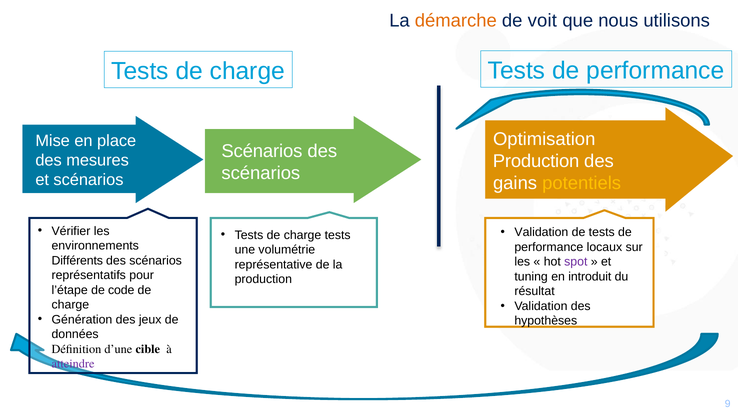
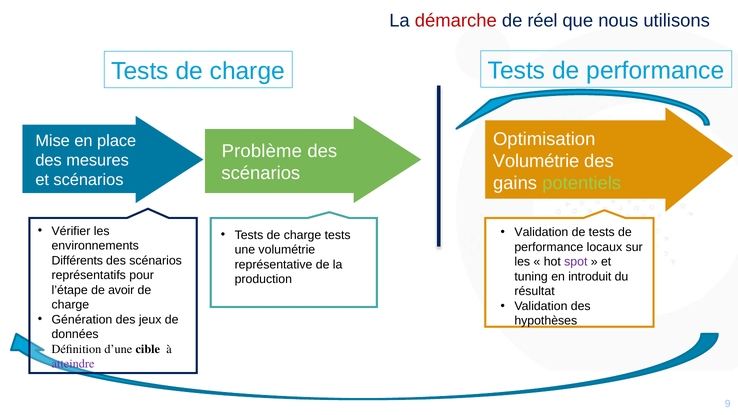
démarche colour: orange -> red
voit: voit -> réel
Scénarios at (262, 151): Scénarios -> Problème
Production at (536, 161): Production -> Volumétrie
potentiels colour: yellow -> light green
code: code -> avoir
